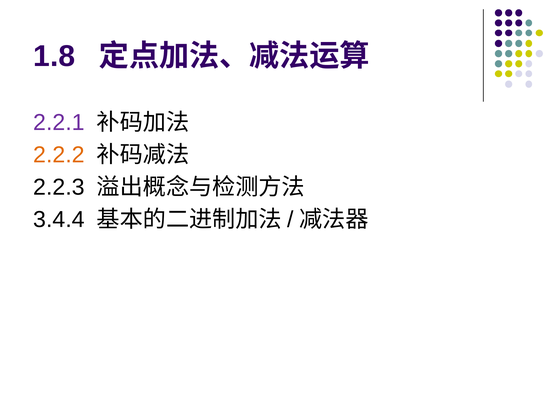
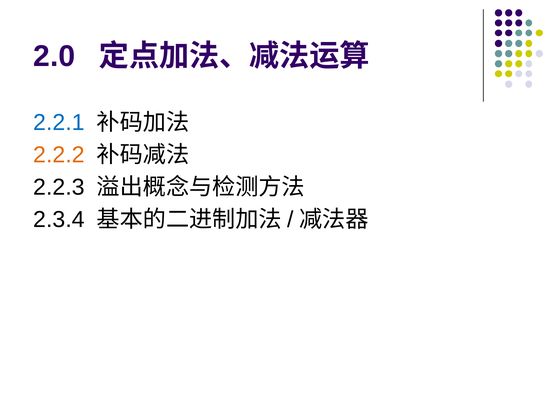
1.8: 1.8 -> 2.0
2.2.1 colour: purple -> blue
3.4.4: 3.4.4 -> 2.3.4
